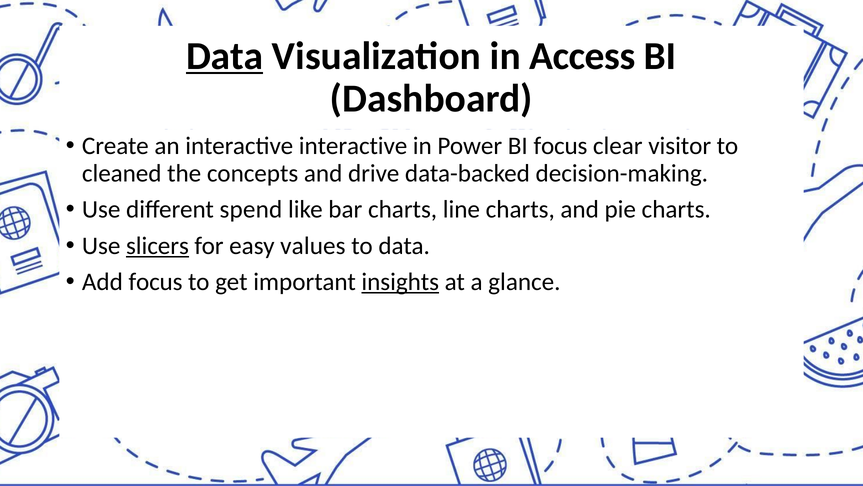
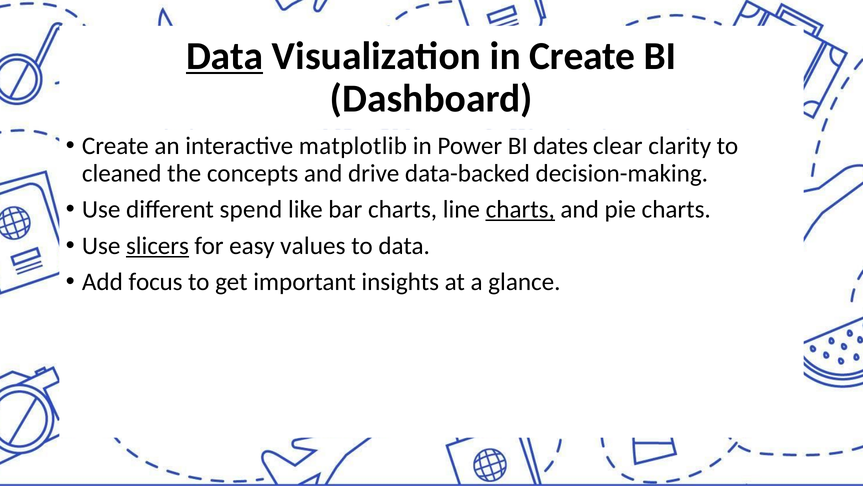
in Access: Access -> Create
interactive interactive: interactive -> matplotlib
BI focus: focus -> dates
visitor: visitor -> clarity
charts at (520, 209) underline: none -> present
insights underline: present -> none
